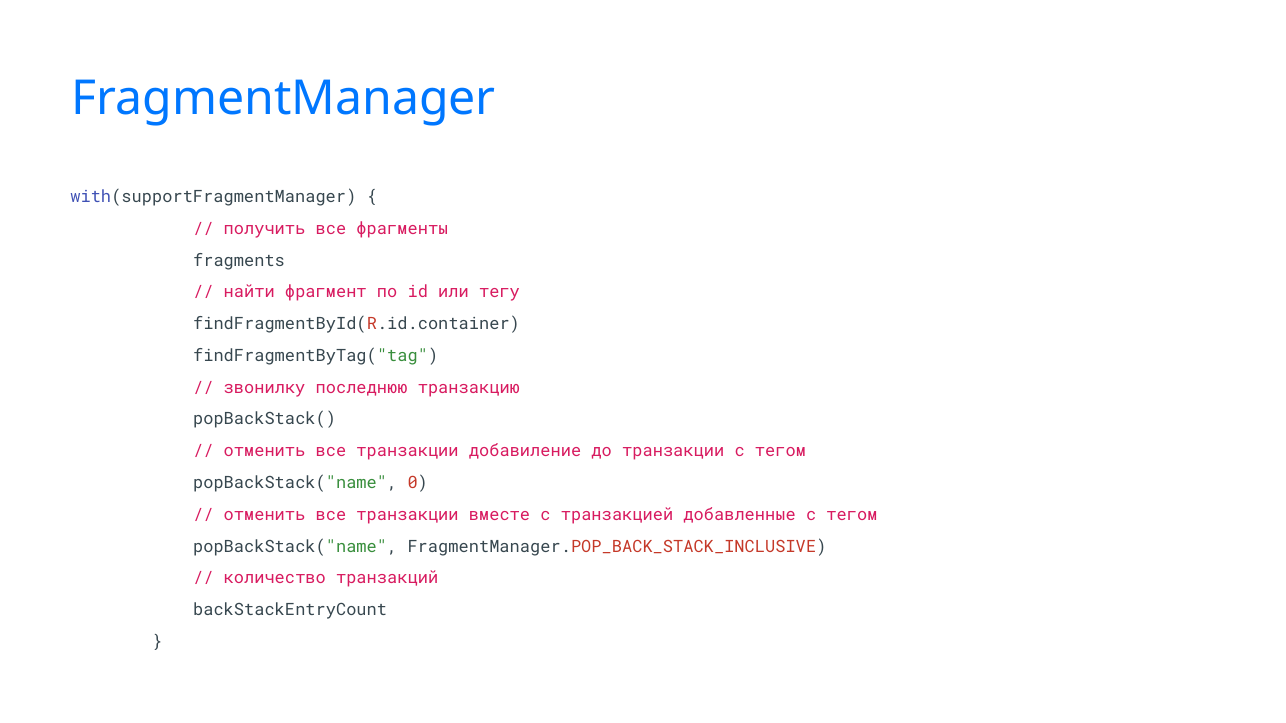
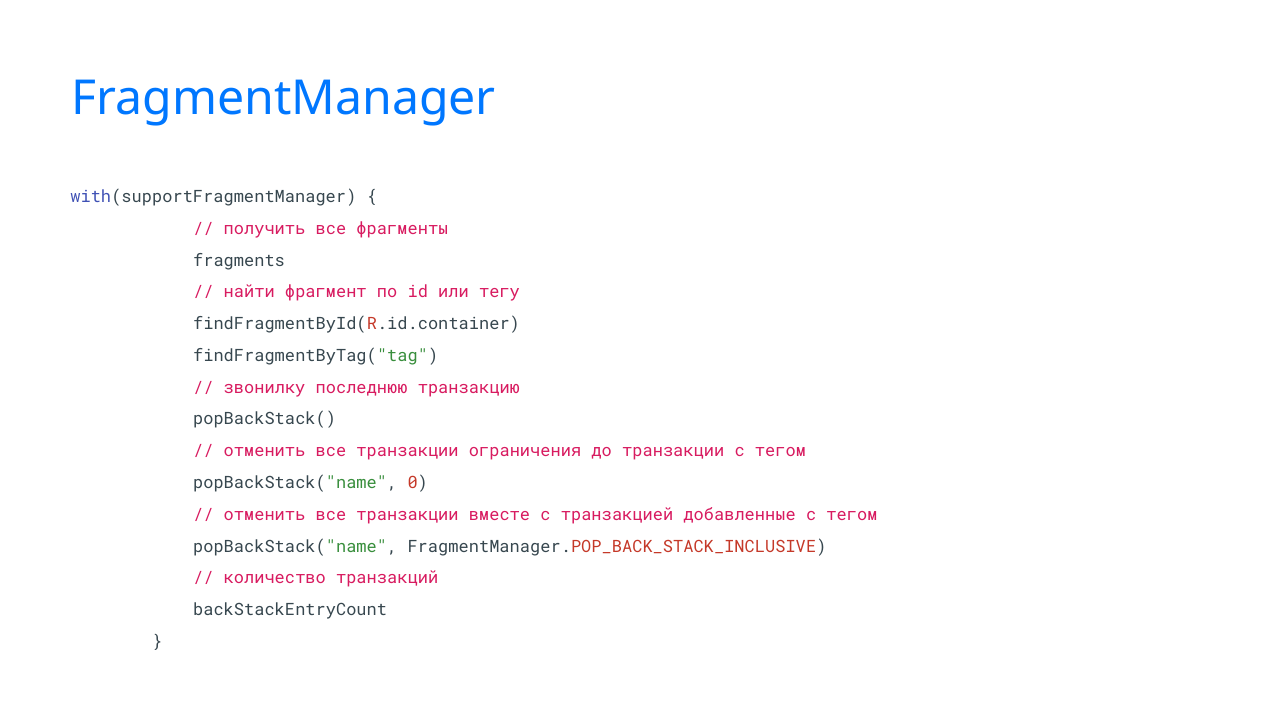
добавиление: добавиление -> ограничения
